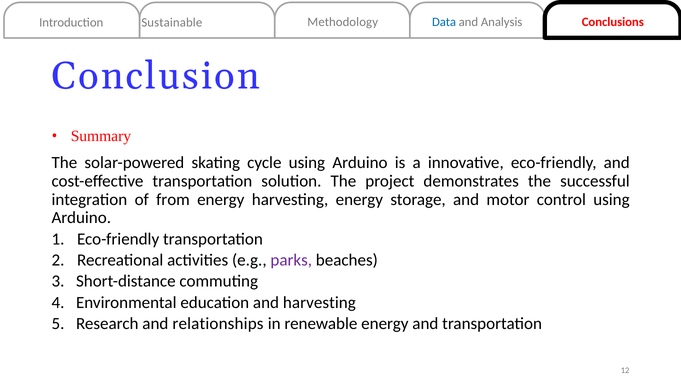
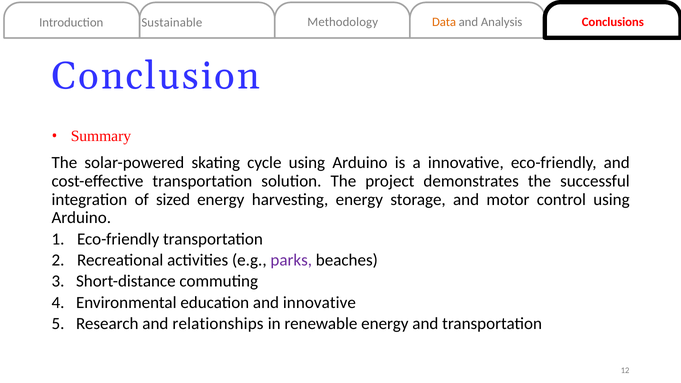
Data colour: blue -> orange
from: from -> sized
and harvesting: harvesting -> innovative
